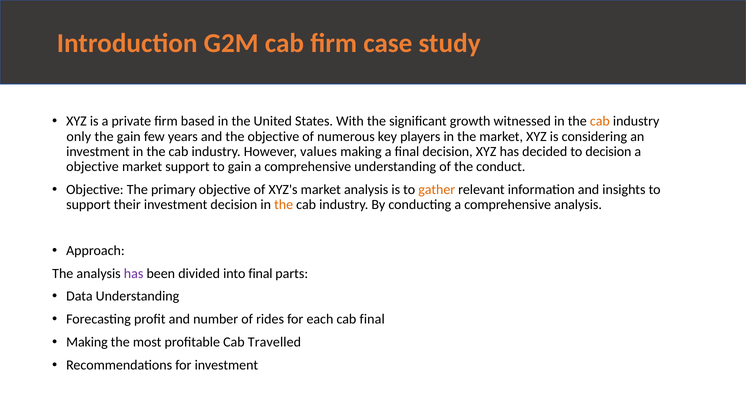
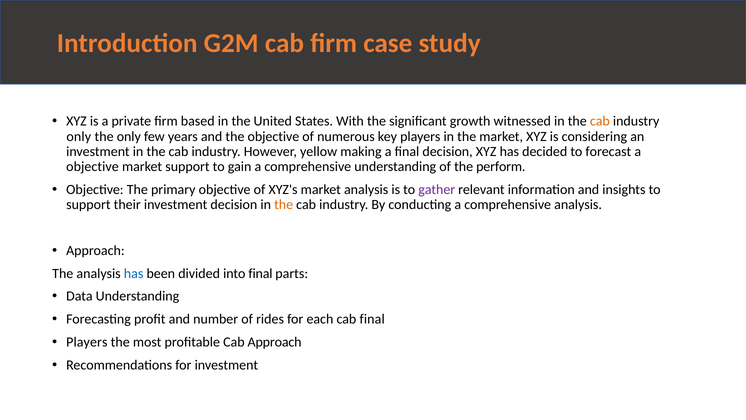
the gain: gain -> only
values: values -> yellow
to decision: decision -> forecast
conduct: conduct -> perform
gather colour: orange -> purple
has at (134, 273) colour: purple -> blue
Making at (87, 342): Making -> Players
Cab Travelled: Travelled -> Approach
